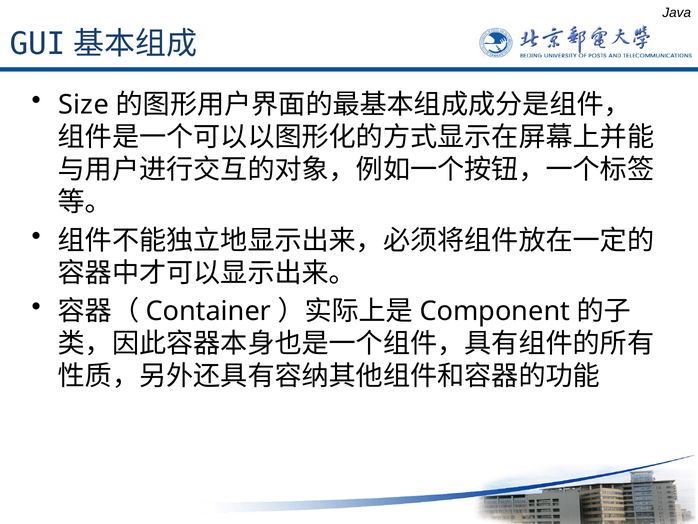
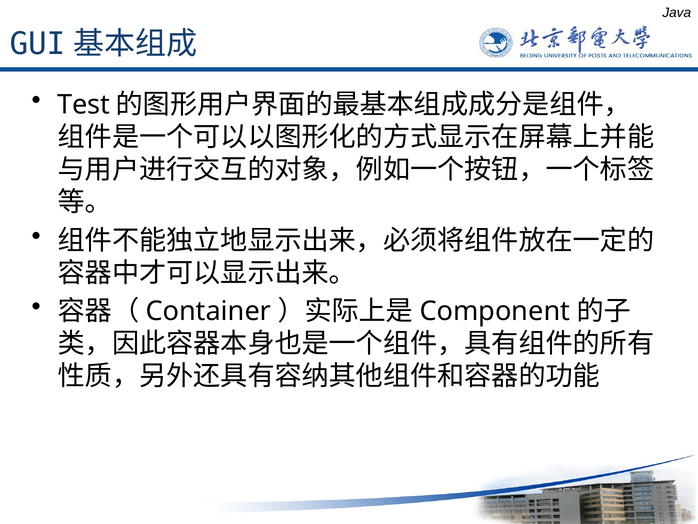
Size: Size -> Test
